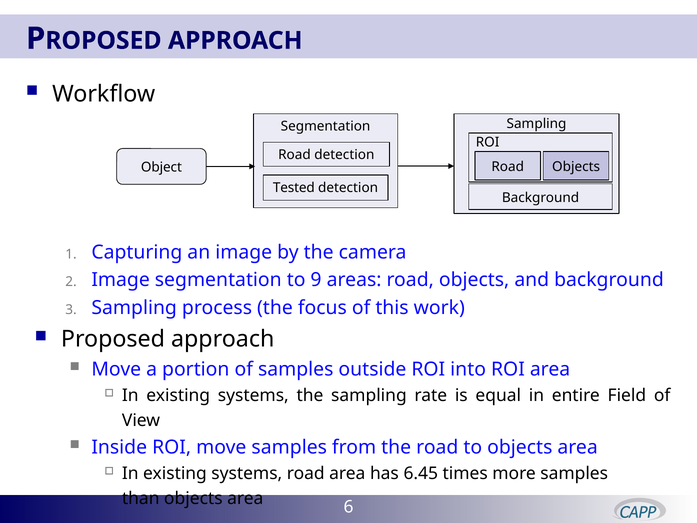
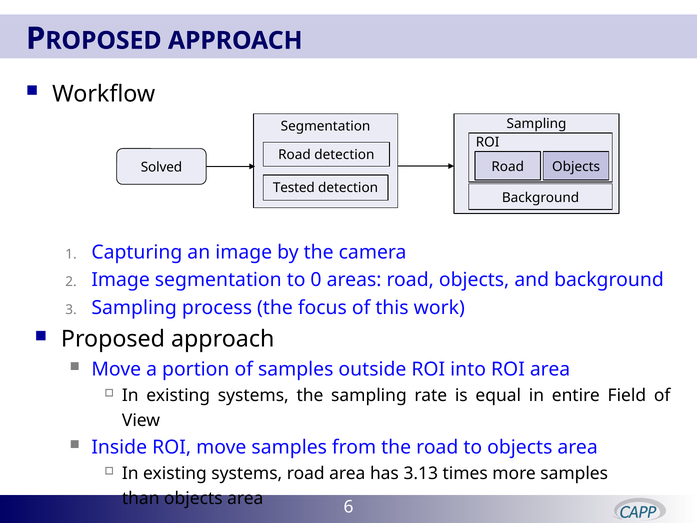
Object: Object -> Solved
9: 9 -> 0
6.45: 6.45 -> 3.13
